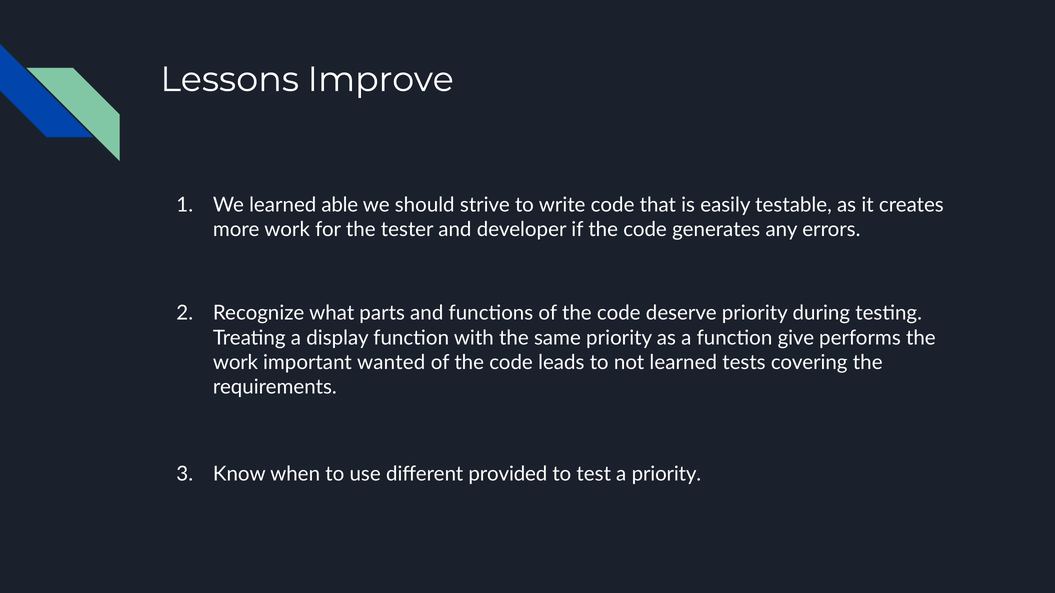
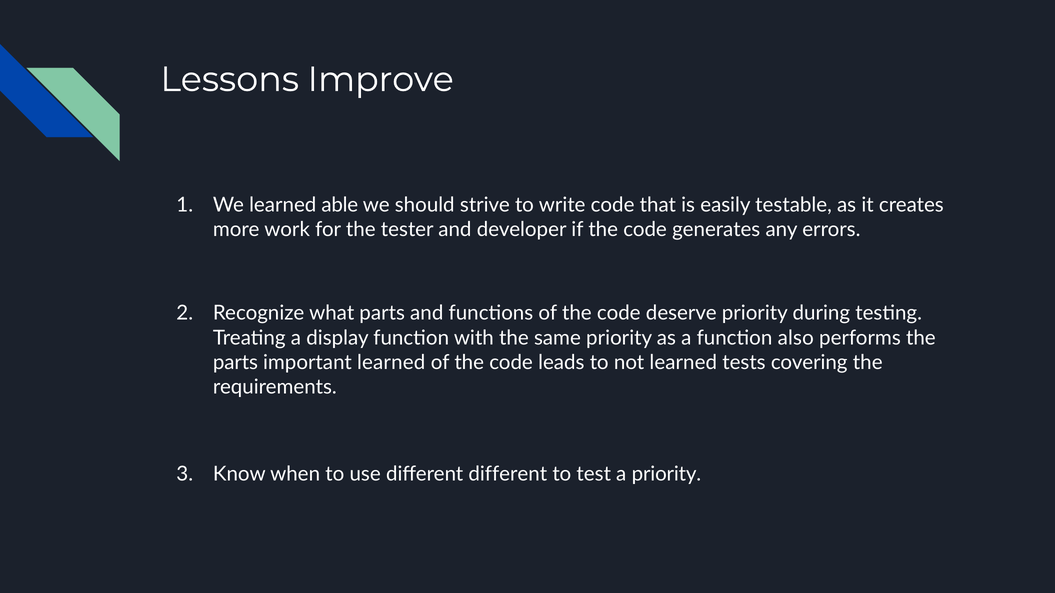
give: give -> also
work at (235, 363): work -> parts
important wanted: wanted -> learned
different provided: provided -> different
